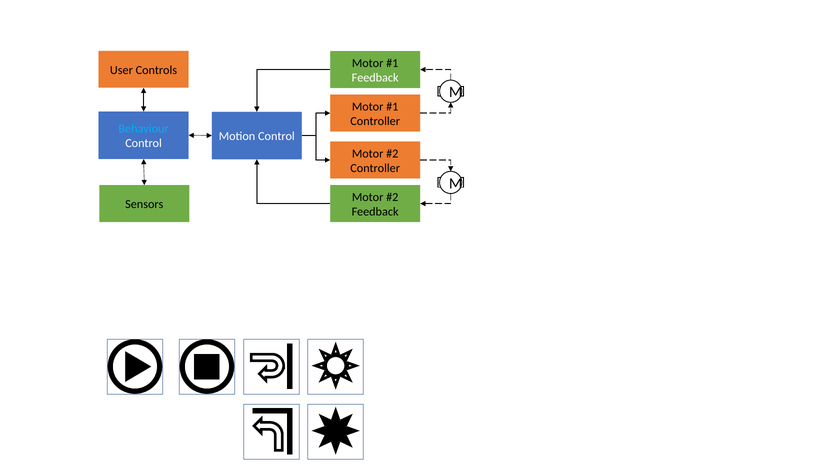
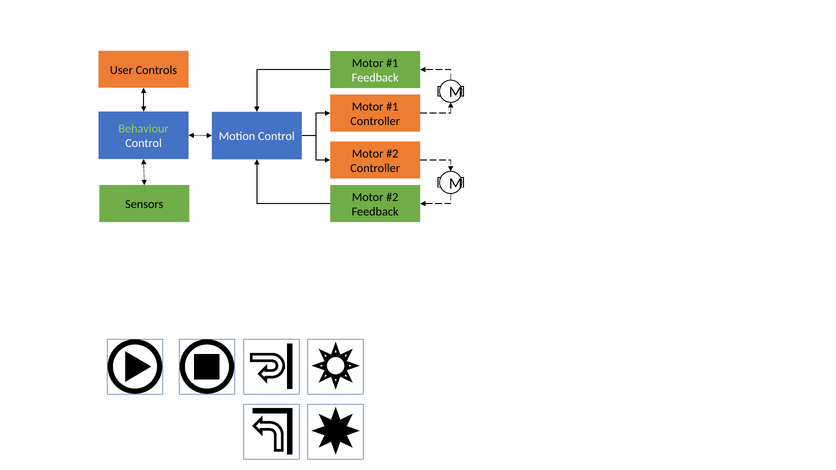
Behaviour colour: light blue -> light green
